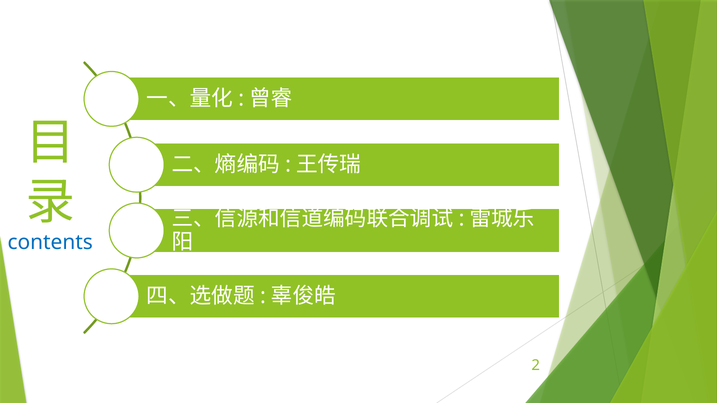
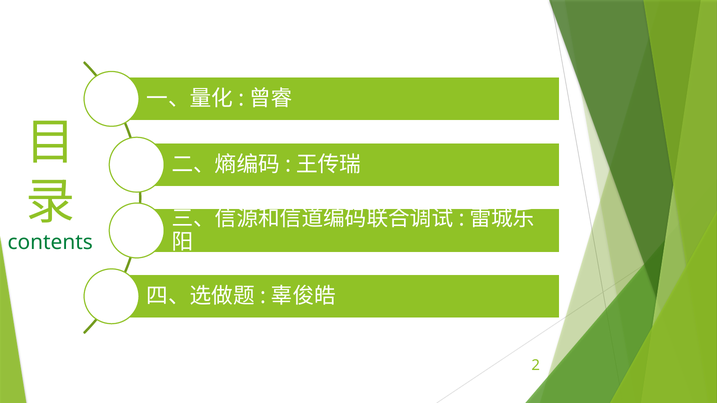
contents colour: blue -> green
